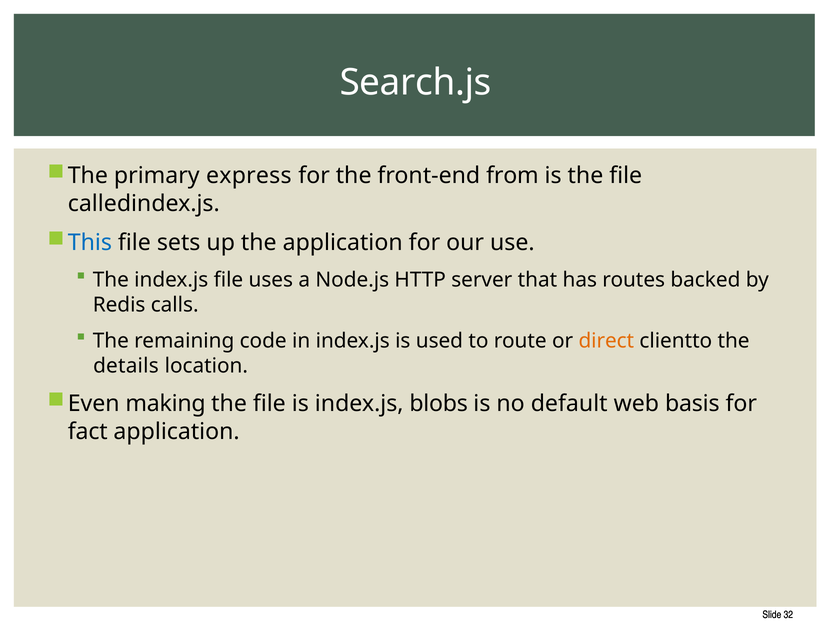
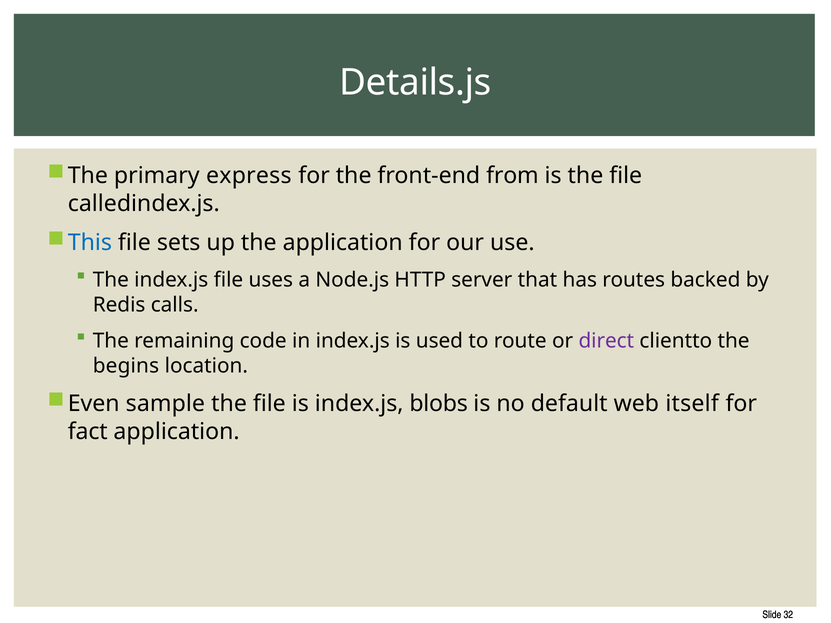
Search.js: Search.js -> Details.js
direct colour: orange -> purple
details: details -> begins
making: making -> sample
basis: basis -> itself
